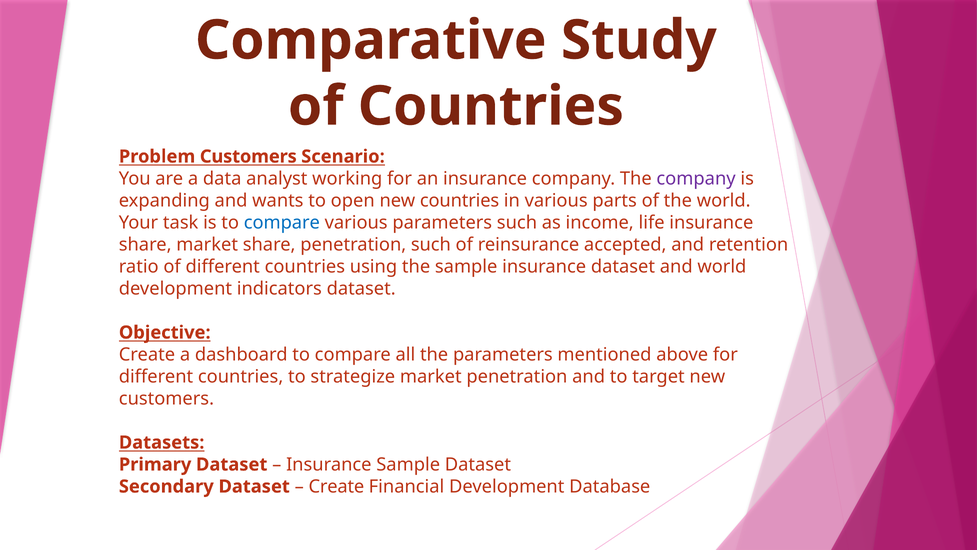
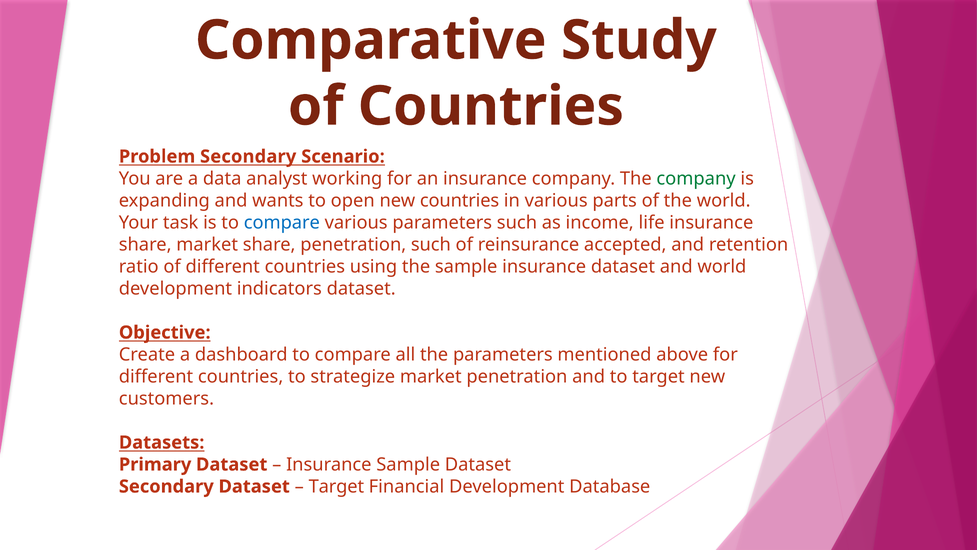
Problem Customers: Customers -> Secondary
company at (696, 178) colour: purple -> green
Create at (336, 486): Create -> Target
